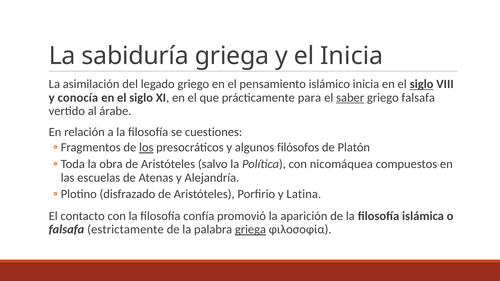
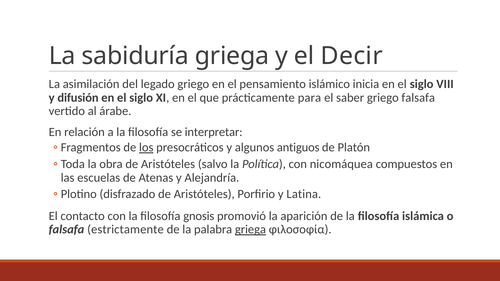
el Inicia: Inicia -> Decir
siglo at (422, 84) underline: present -> none
conocía: conocía -> difusión
saber underline: present -> none
cuestiones: cuestiones -> interpretar
filósofos: filósofos -> antiguos
confía: confía -> gnosis
